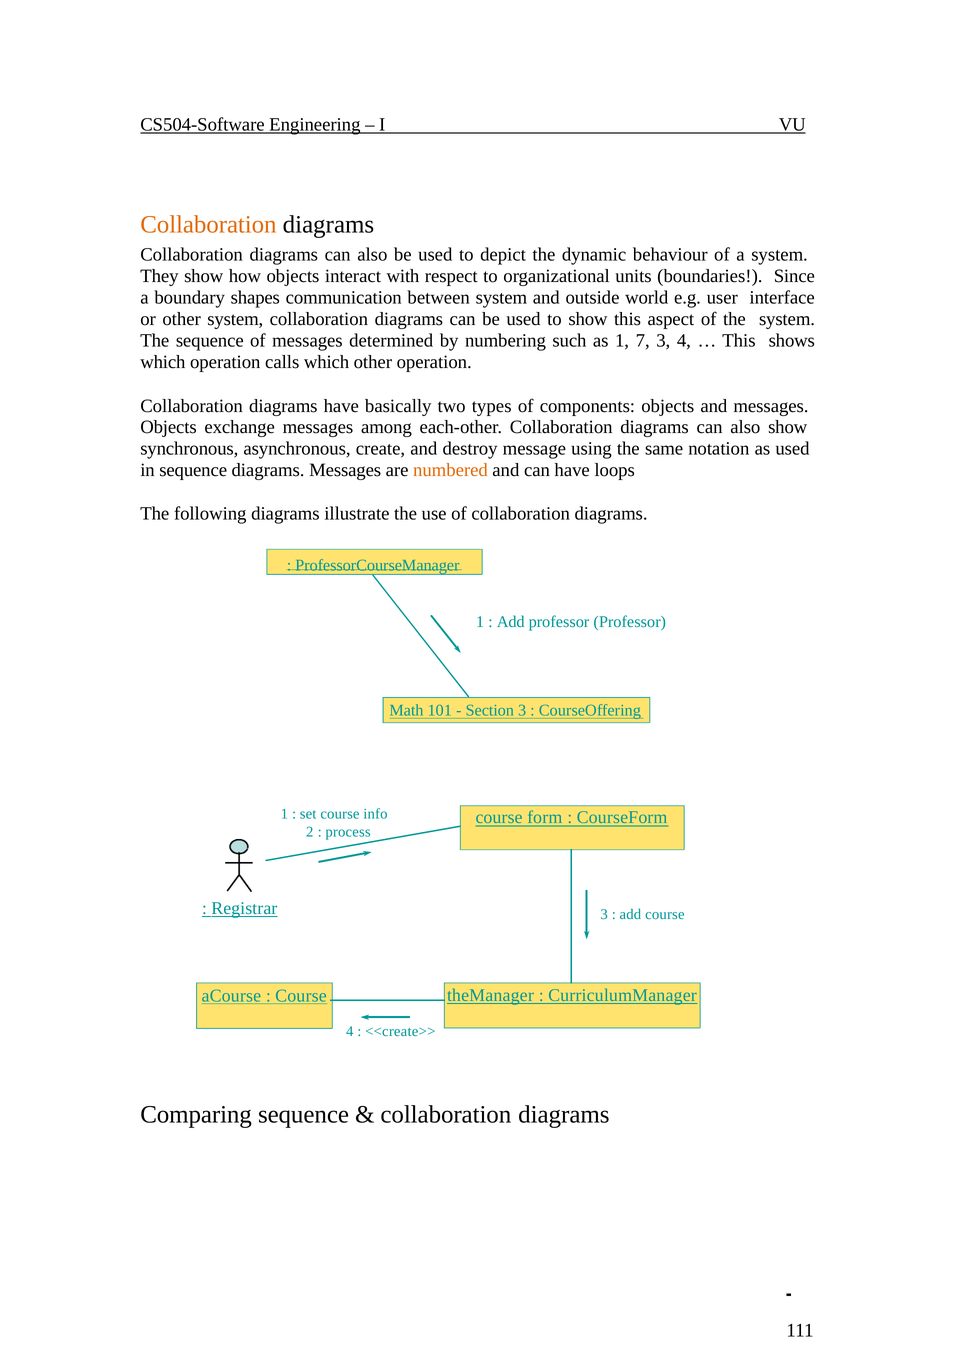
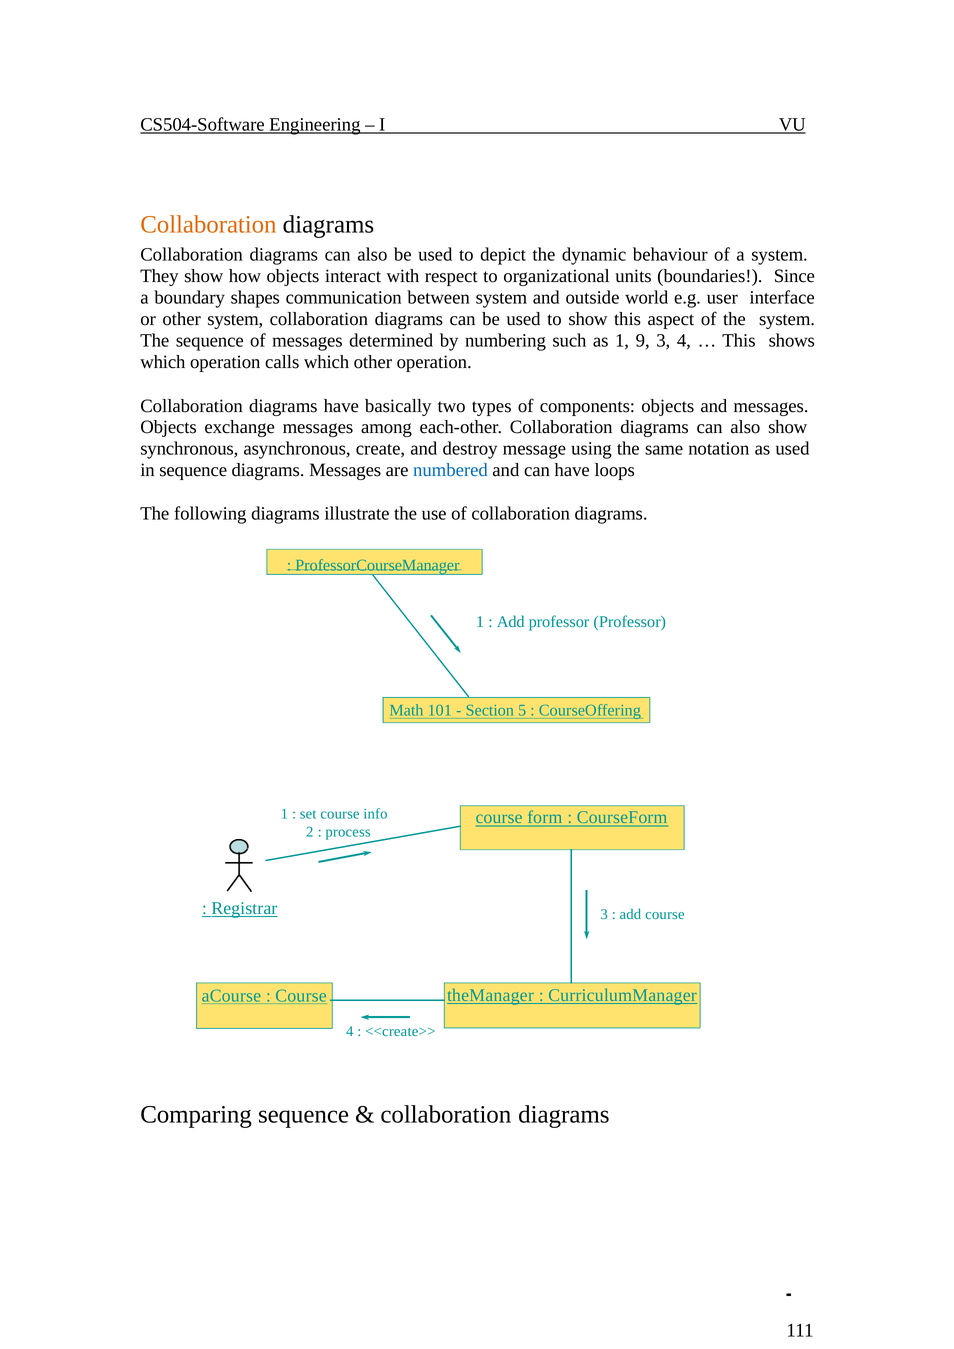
7: 7 -> 9
numbered colour: orange -> blue
Section 3: 3 -> 5
